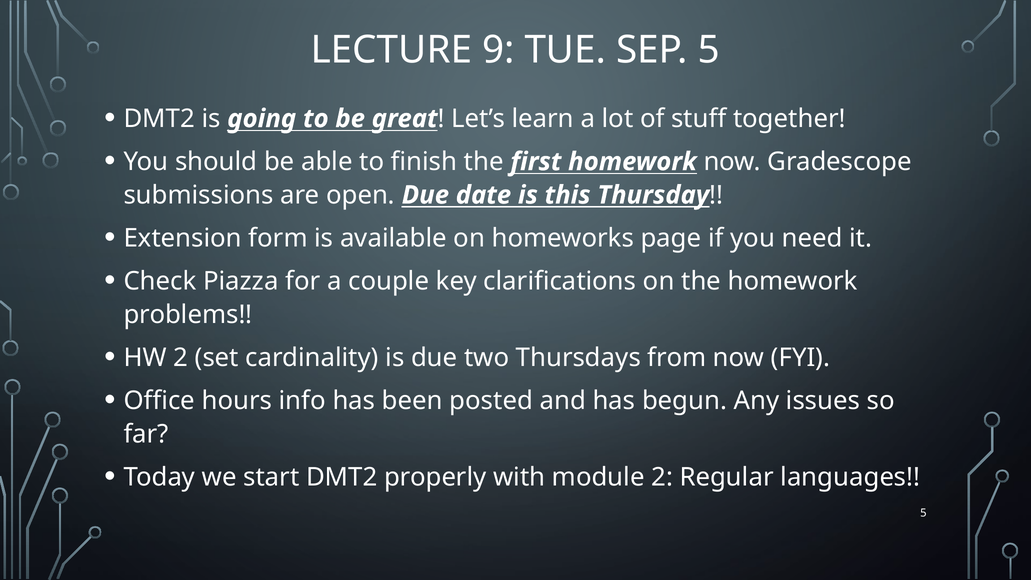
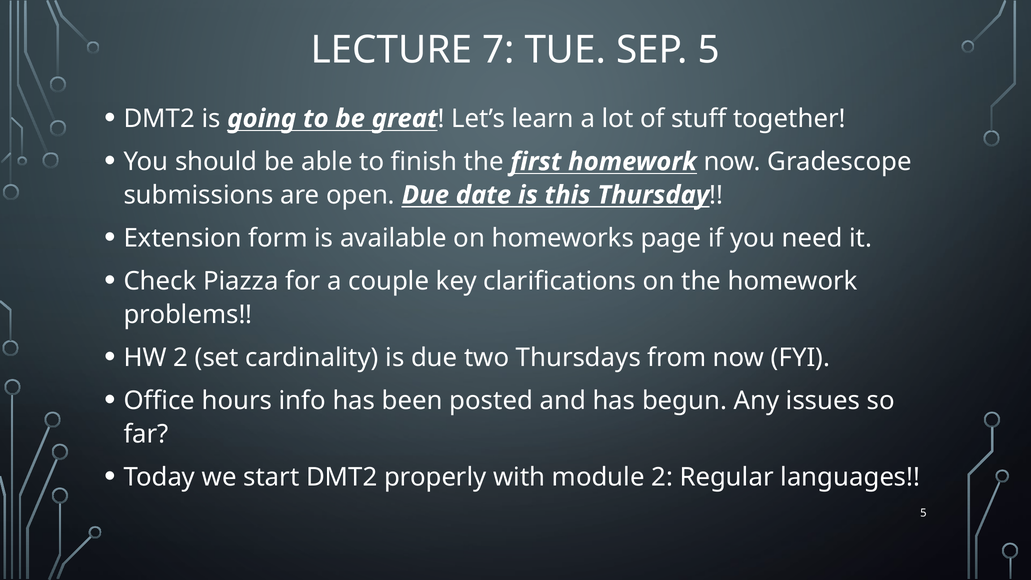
9: 9 -> 7
